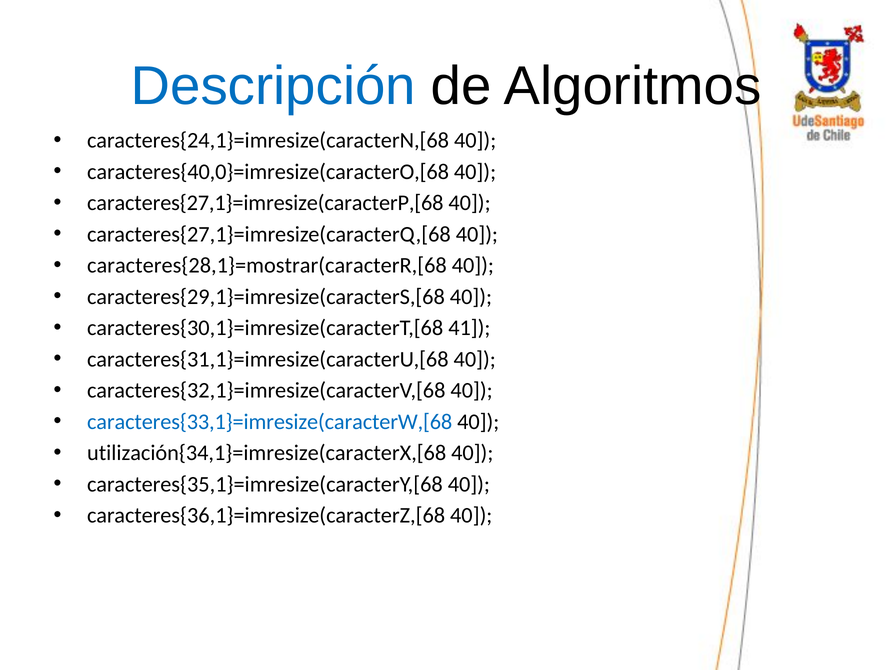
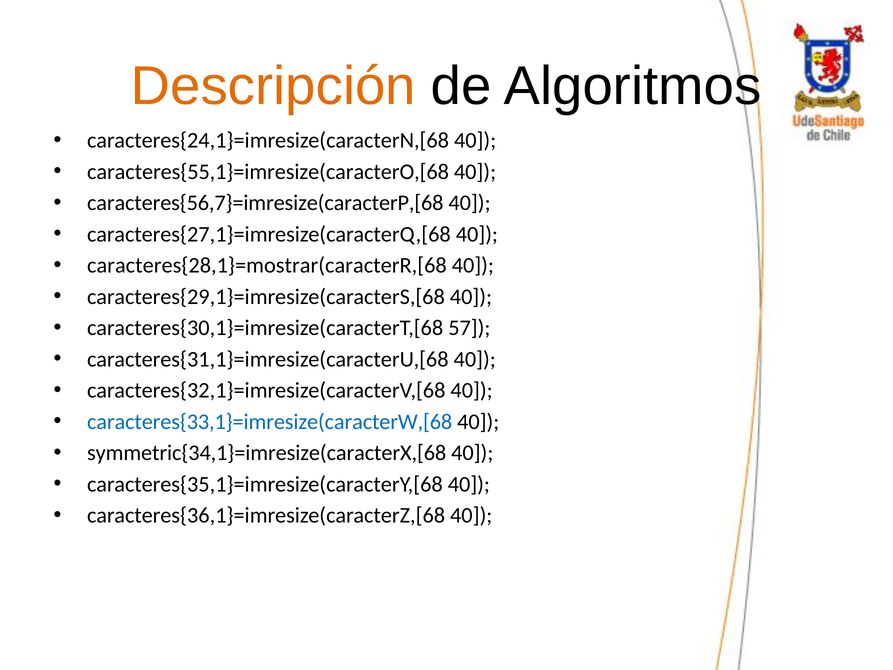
Descripción colour: blue -> orange
caracteres{40,0}=imresize(caracterO,[68: caracteres{40,0}=imresize(caracterO,[68 -> caracteres{55,1}=imresize(caracterO,[68
caracteres{27,1}=imresize(caracterP,[68: caracteres{27,1}=imresize(caracterP,[68 -> caracteres{56,7}=imresize(caracterP,[68
41: 41 -> 57
utilización{34,1}=imresize(caracterX,[68: utilización{34,1}=imresize(caracterX,[68 -> symmetric{34,1}=imresize(caracterX,[68
